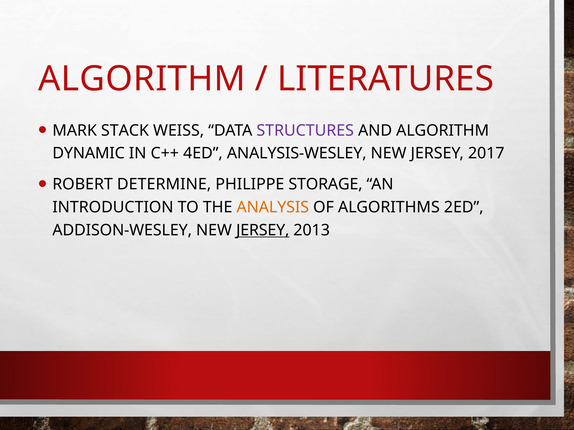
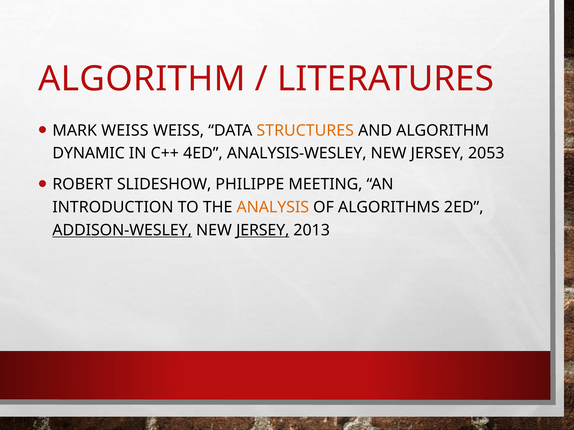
MARK STACK: STACK -> WEISS
STRUCTURES colour: purple -> orange
2017: 2017 -> 2053
DETERMINE: DETERMINE -> SLIDESHOW
STORAGE: STORAGE -> MEETING
ADDISON-WESLEY underline: none -> present
